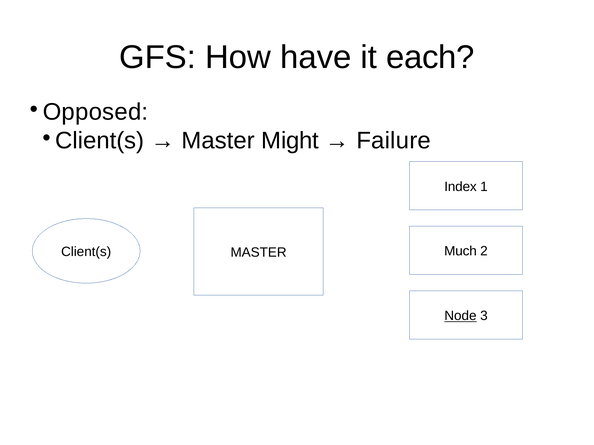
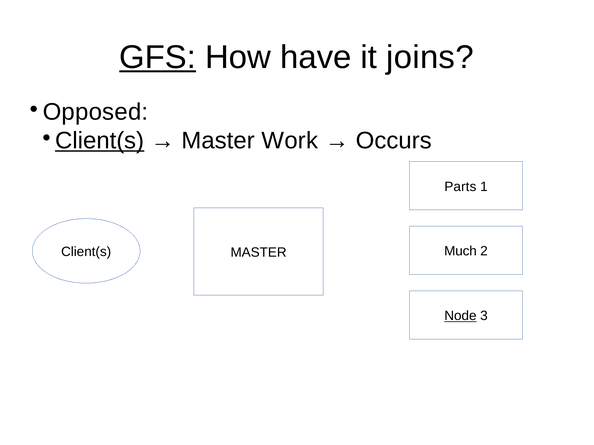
GFS underline: none -> present
each: each -> joins
Client(s at (100, 141) underline: none -> present
Might: Might -> Work
Failure: Failure -> Occurs
Index: Index -> Parts
